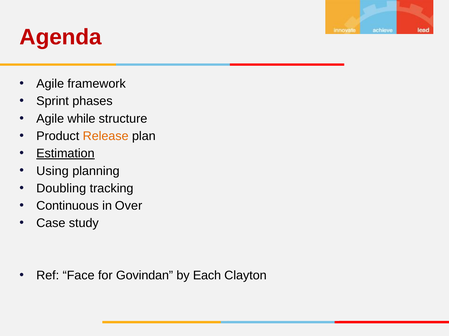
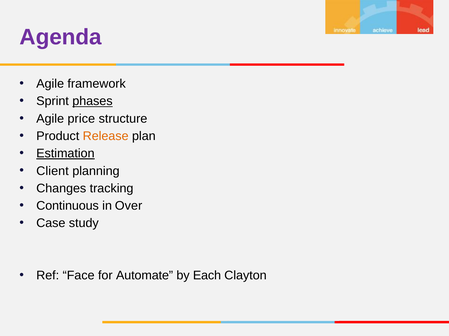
Agenda colour: red -> purple
phases underline: none -> present
while: while -> price
Using: Using -> Client
Doubling: Doubling -> Changes
Govindan: Govindan -> Automate
